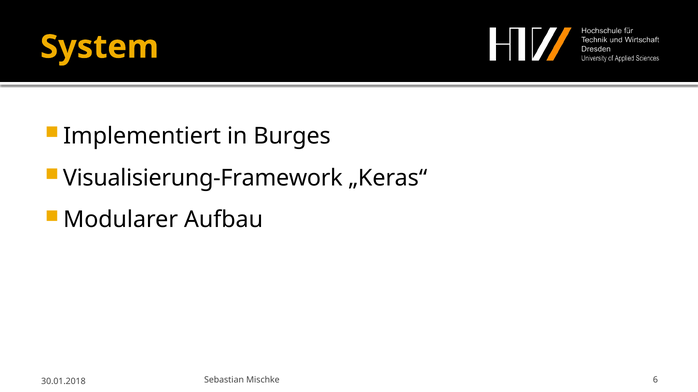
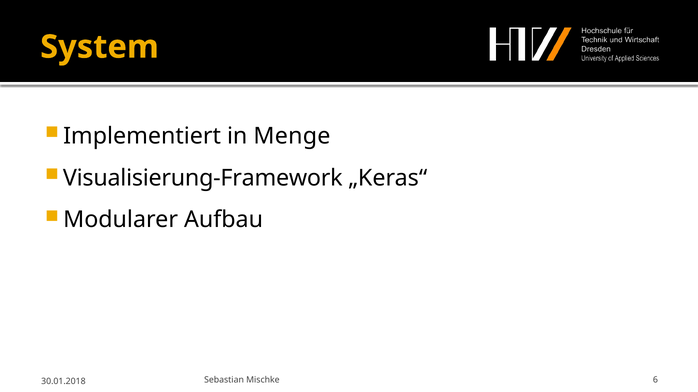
Burges: Burges -> Menge
